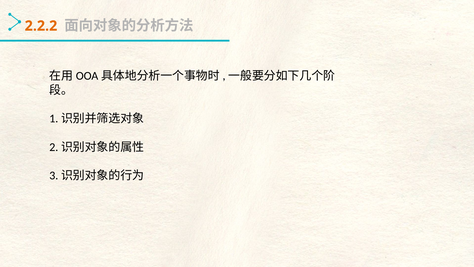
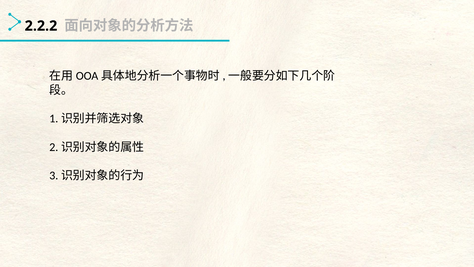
2.2.2 colour: orange -> black
